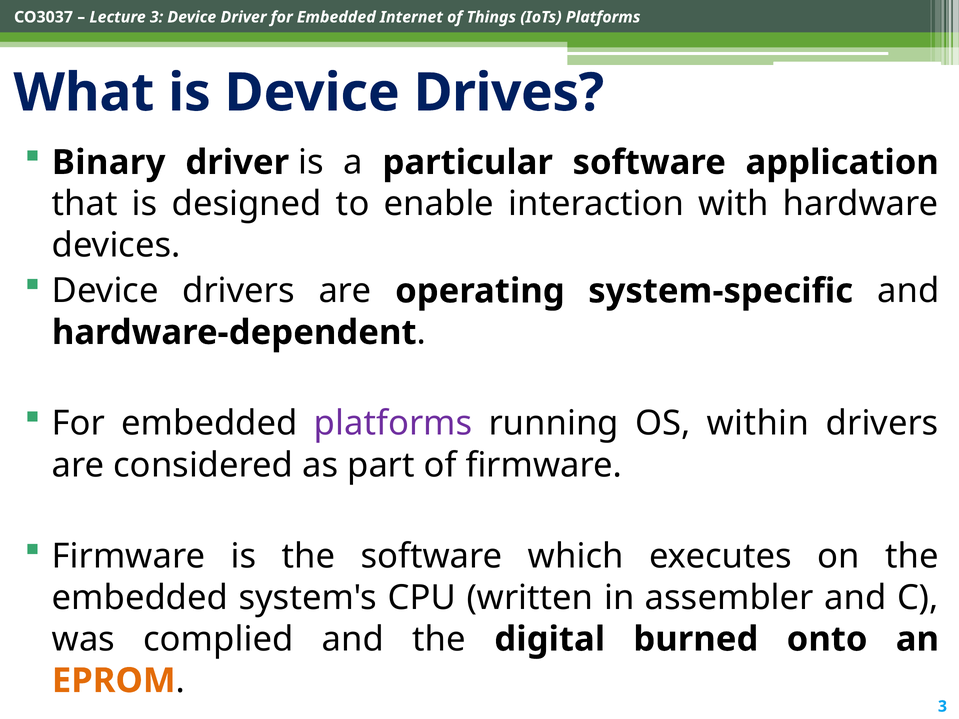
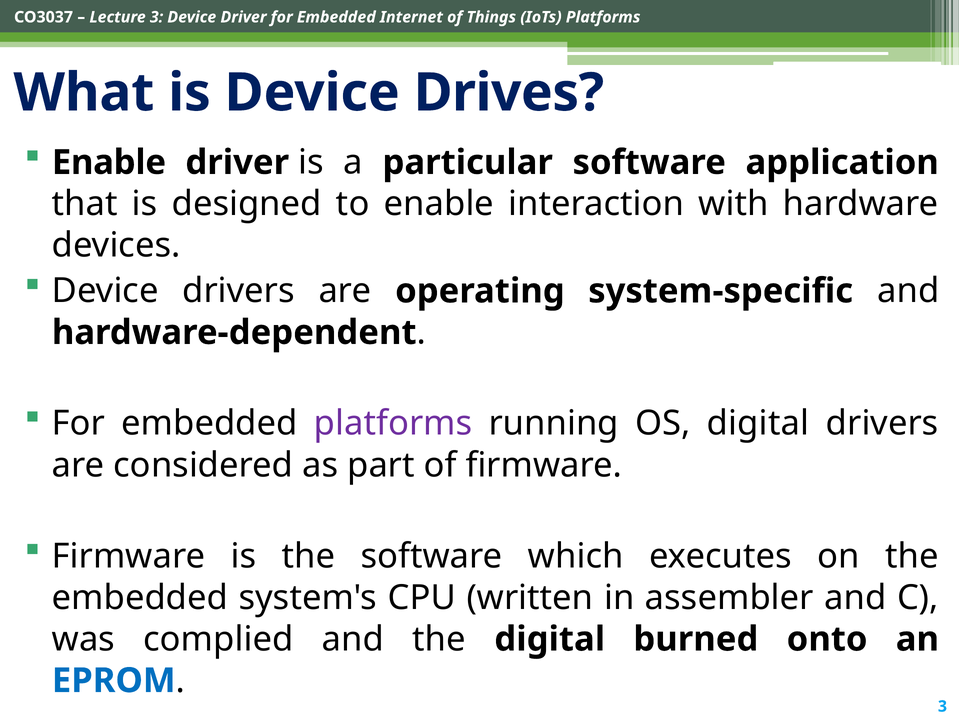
Binary at (109, 163): Binary -> Enable
OS within: within -> digital
EPROM colour: orange -> blue
